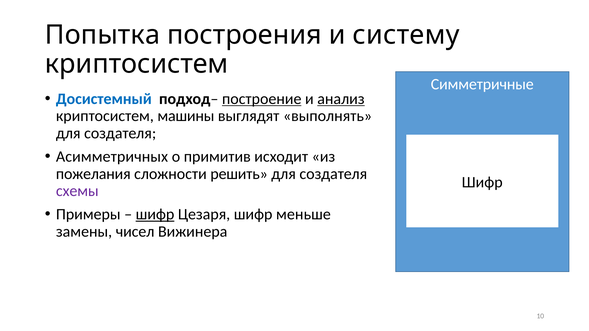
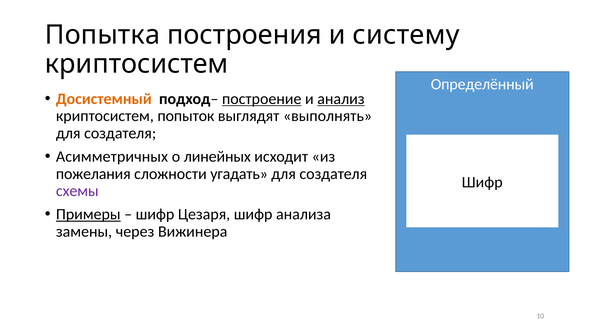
Симметричные: Симметричные -> Определённый
Досистемный colour: blue -> orange
машины: машины -> попыток
примитив: примитив -> линейных
решить: решить -> угадать
Примеры underline: none -> present
шифр at (155, 214) underline: present -> none
меньше: меньше -> анализа
чисел: чисел -> через
